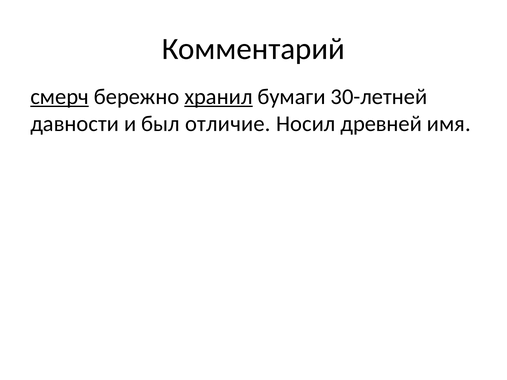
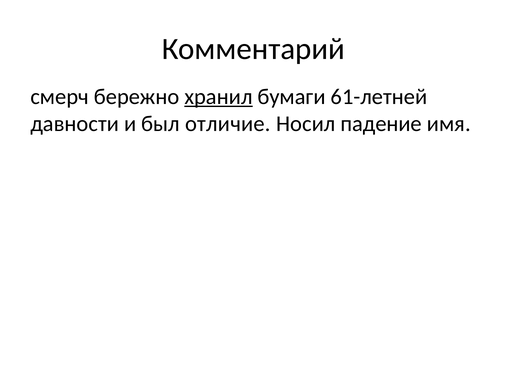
смерч underline: present -> none
30-летней: 30-летней -> 61-летней
древней: древней -> падение
